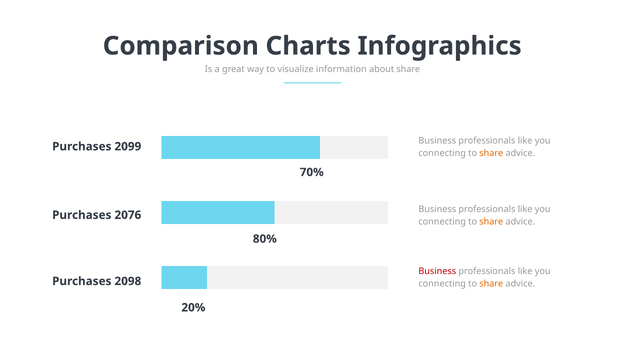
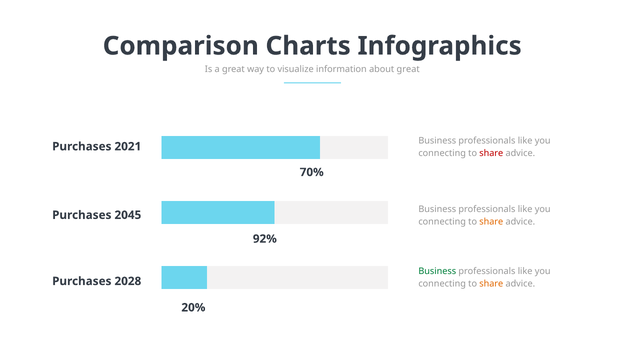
about share: share -> great
2099: 2099 -> 2021
share at (491, 154) colour: orange -> red
2076: 2076 -> 2045
80%: 80% -> 92%
Business at (437, 272) colour: red -> green
2098: 2098 -> 2028
